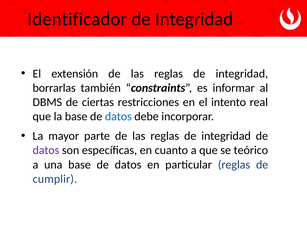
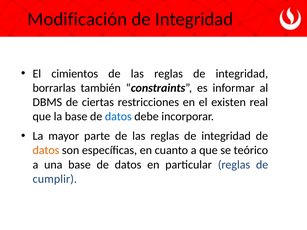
Identificador: Identificador -> Modificación
extensión: extensión -> cimientos
intento: intento -> existen
datos at (46, 150) colour: purple -> orange
